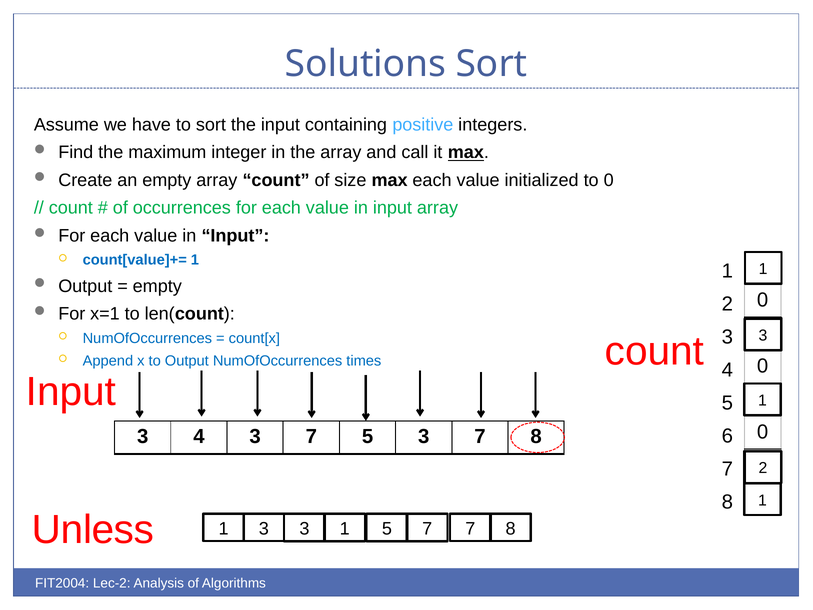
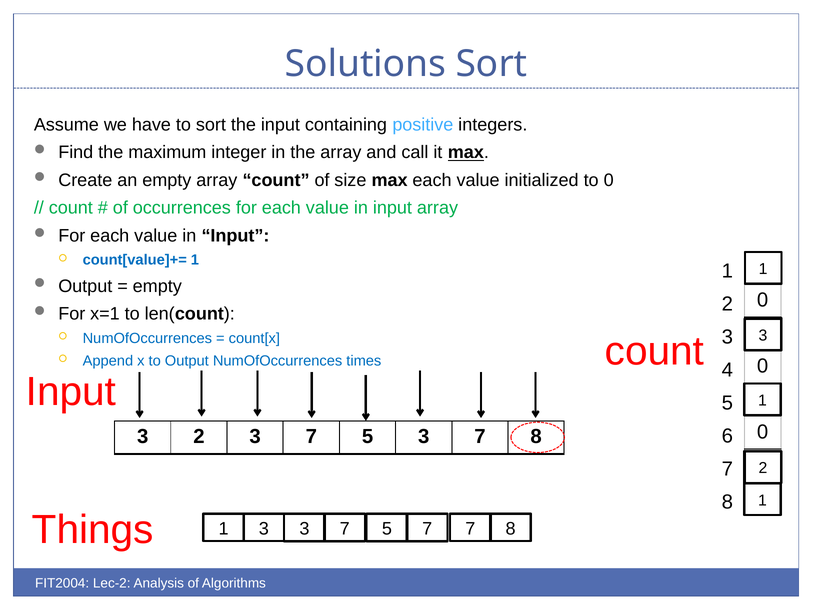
4 at (199, 437): 4 -> 2
Unless: Unless -> Things
3 3 1: 1 -> 7
